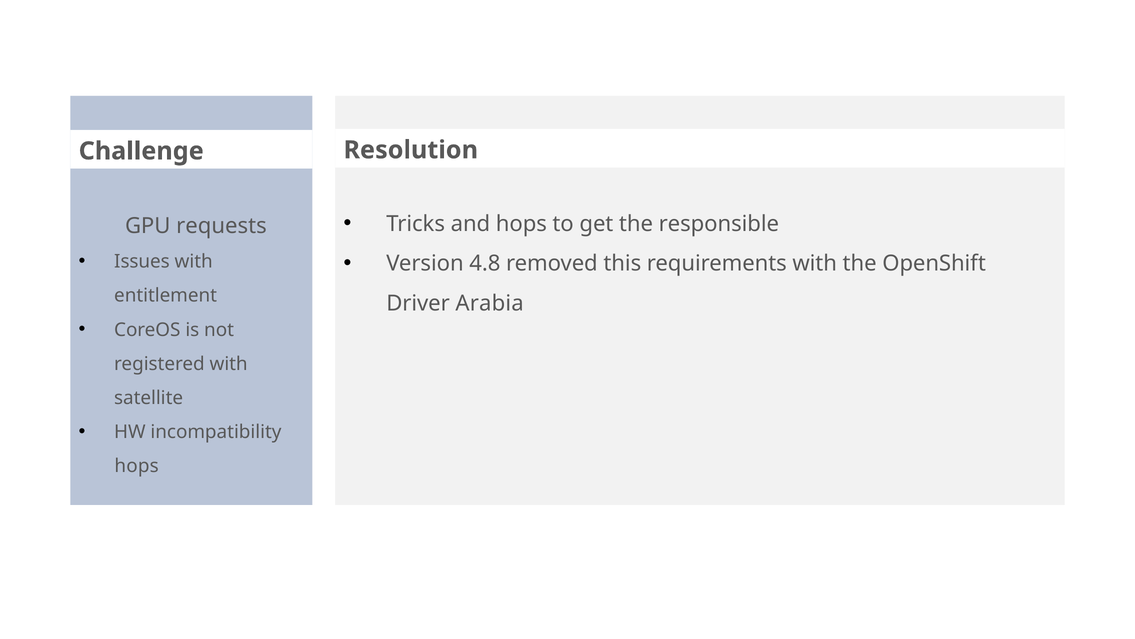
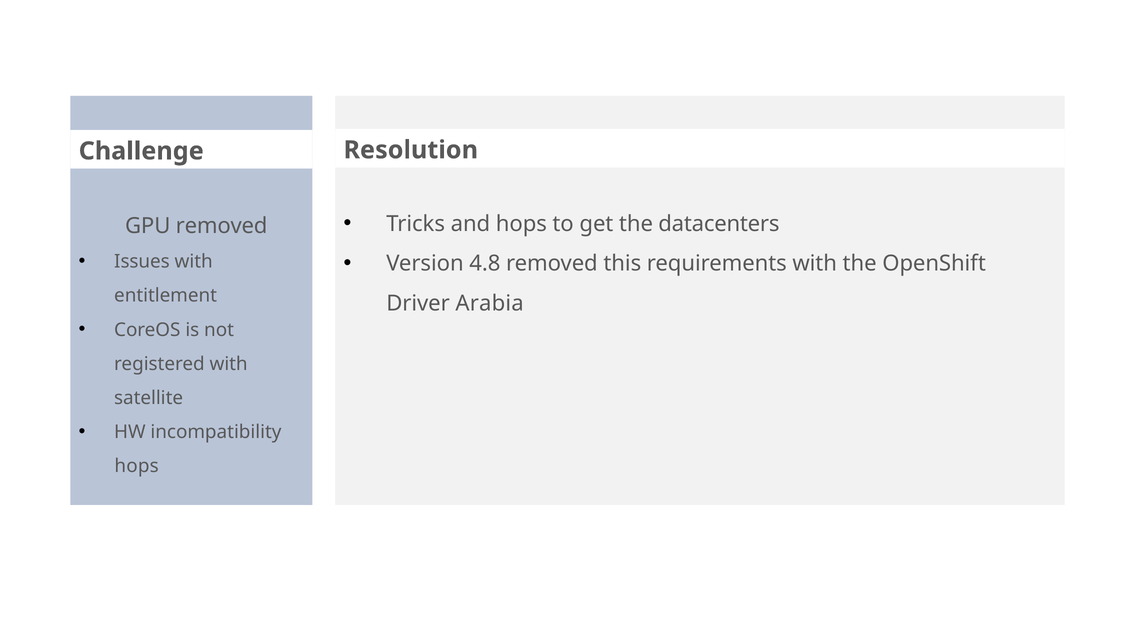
responsible: responsible -> datacenters
GPU requests: requests -> removed
